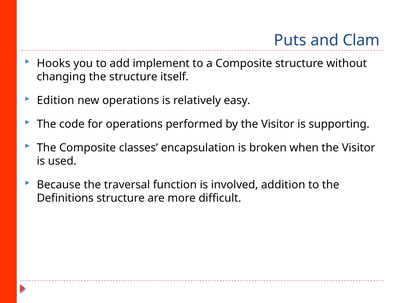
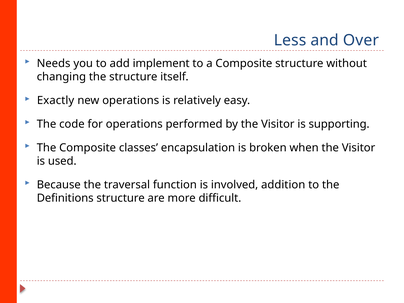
Puts: Puts -> Less
Clam: Clam -> Over
Hooks: Hooks -> Needs
Edition: Edition -> Exactly
